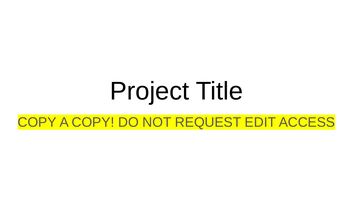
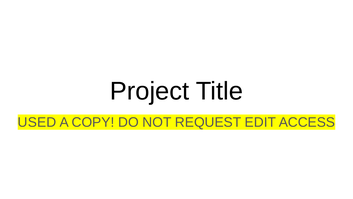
COPY at (37, 122): COPY -> USED
